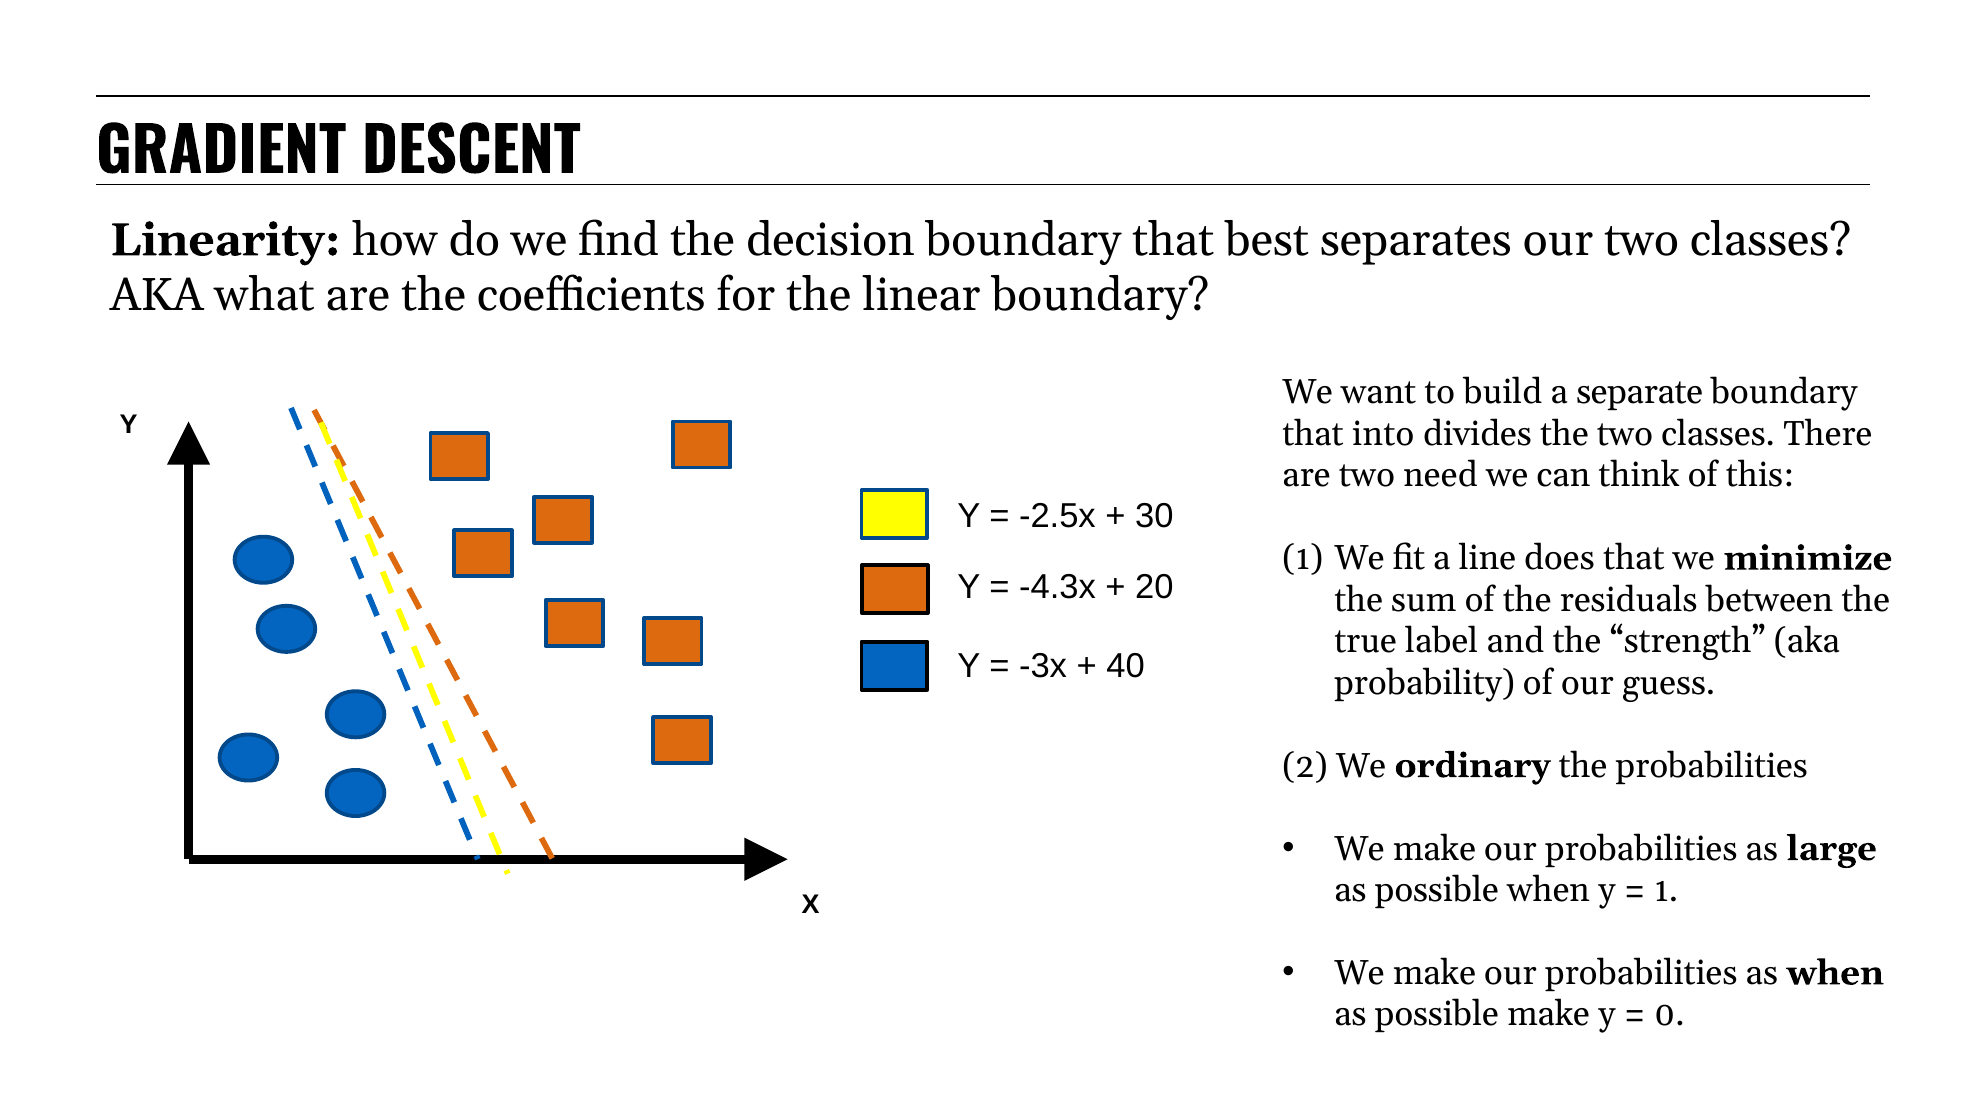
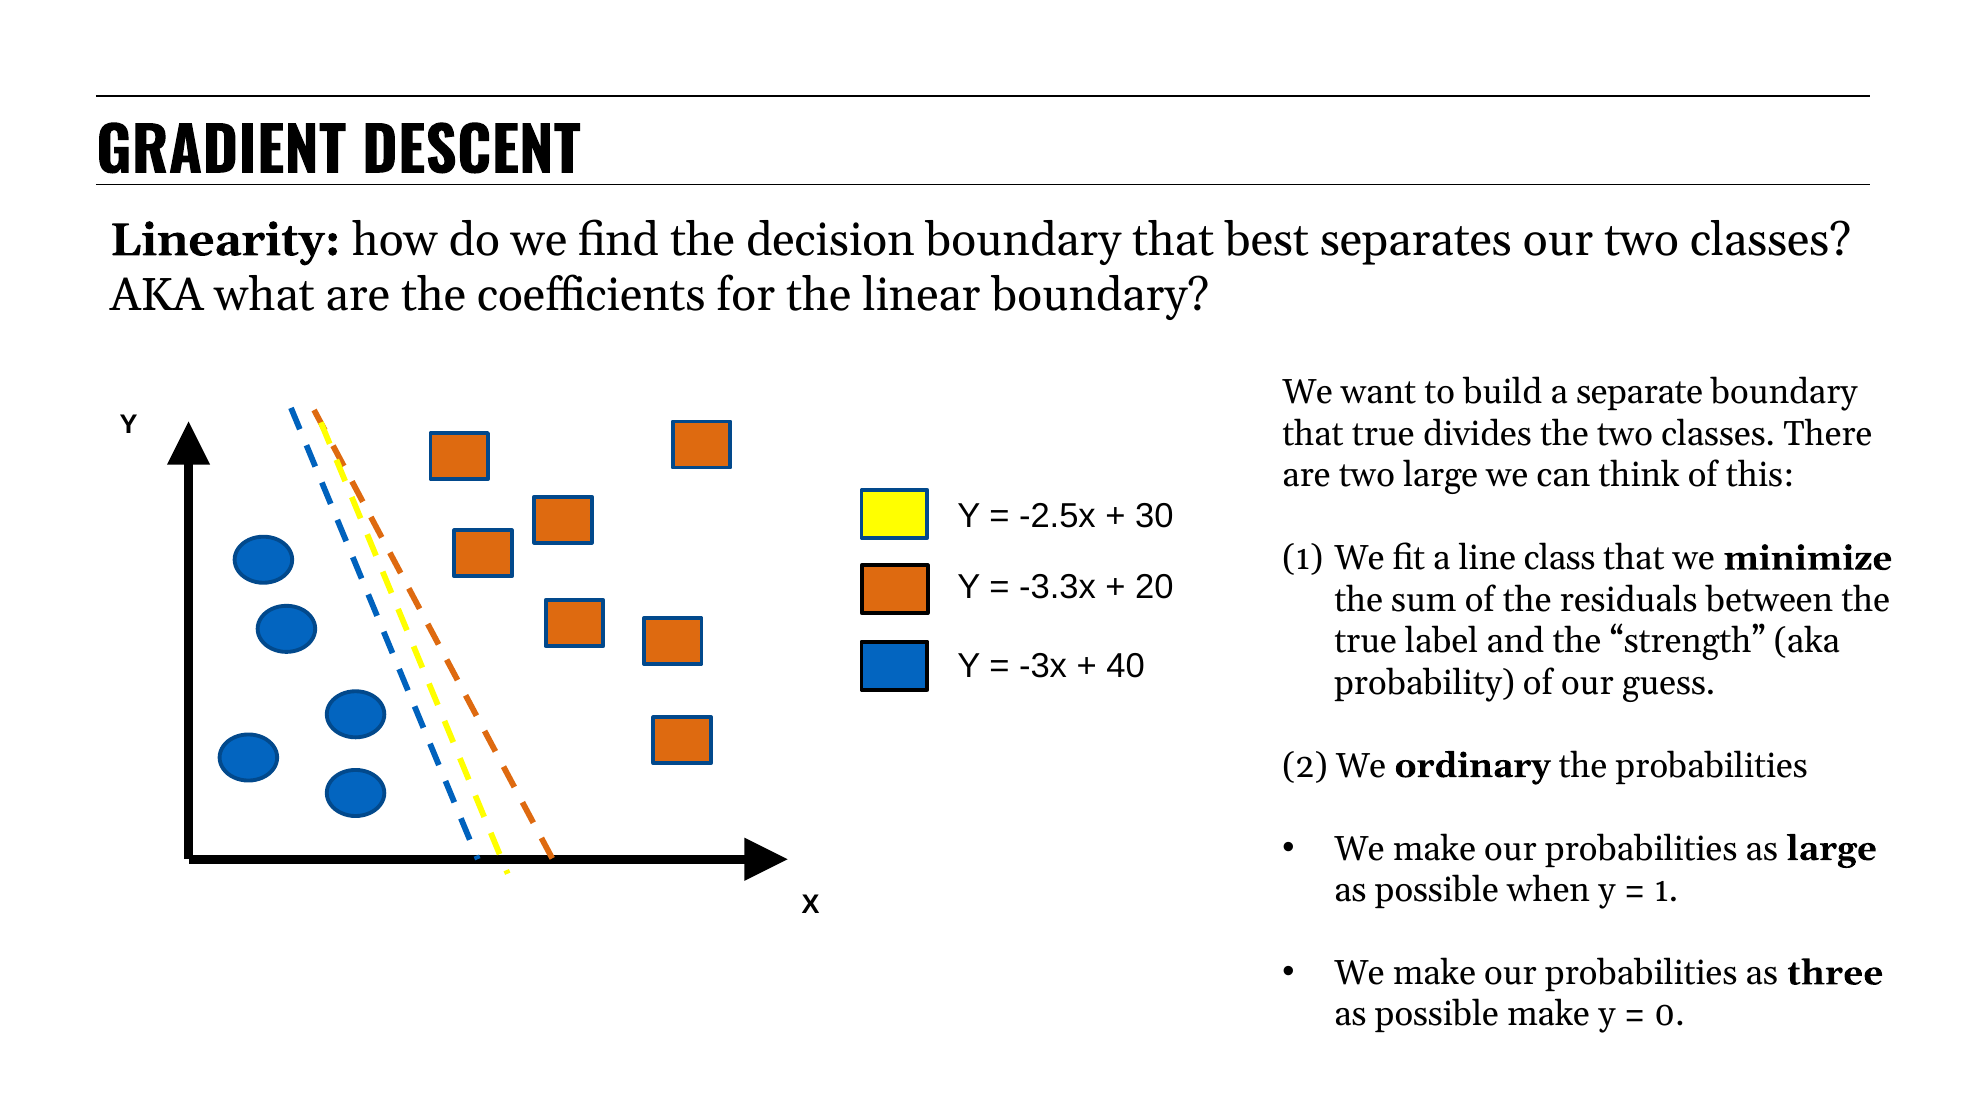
that into: into -> true
two need: need -> large
does: does -> class
-4.3x: -4.3x -> -3.3x
as when: when -> three
